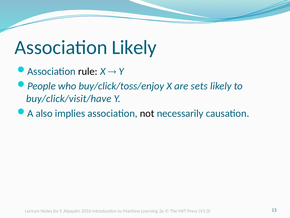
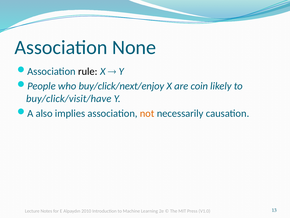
Association Likely: Likely -> None
buy/click/toss/enjoy: buy/click/toss/enjoy -> buy/click/next/enjoy
sets: sets -> coin
not colour: black -> orange
